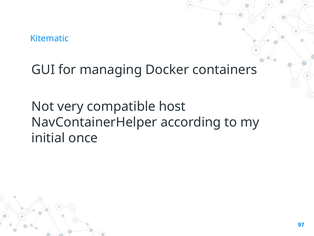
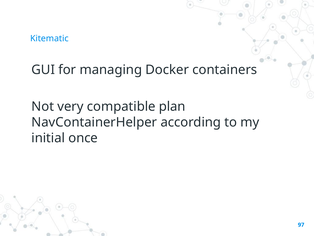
host: host -> plan
